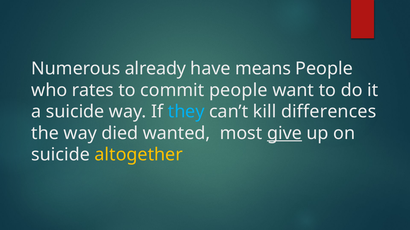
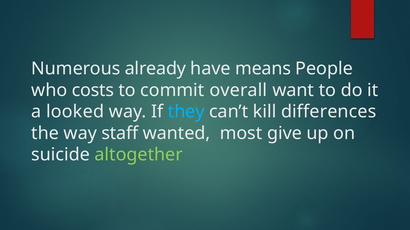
rates: rates -> costs
commit people: people -> overall
a suicide: suicide -> looked
died: died -> staff
give underline: present -> none
altogether colour: yellow -> light green
